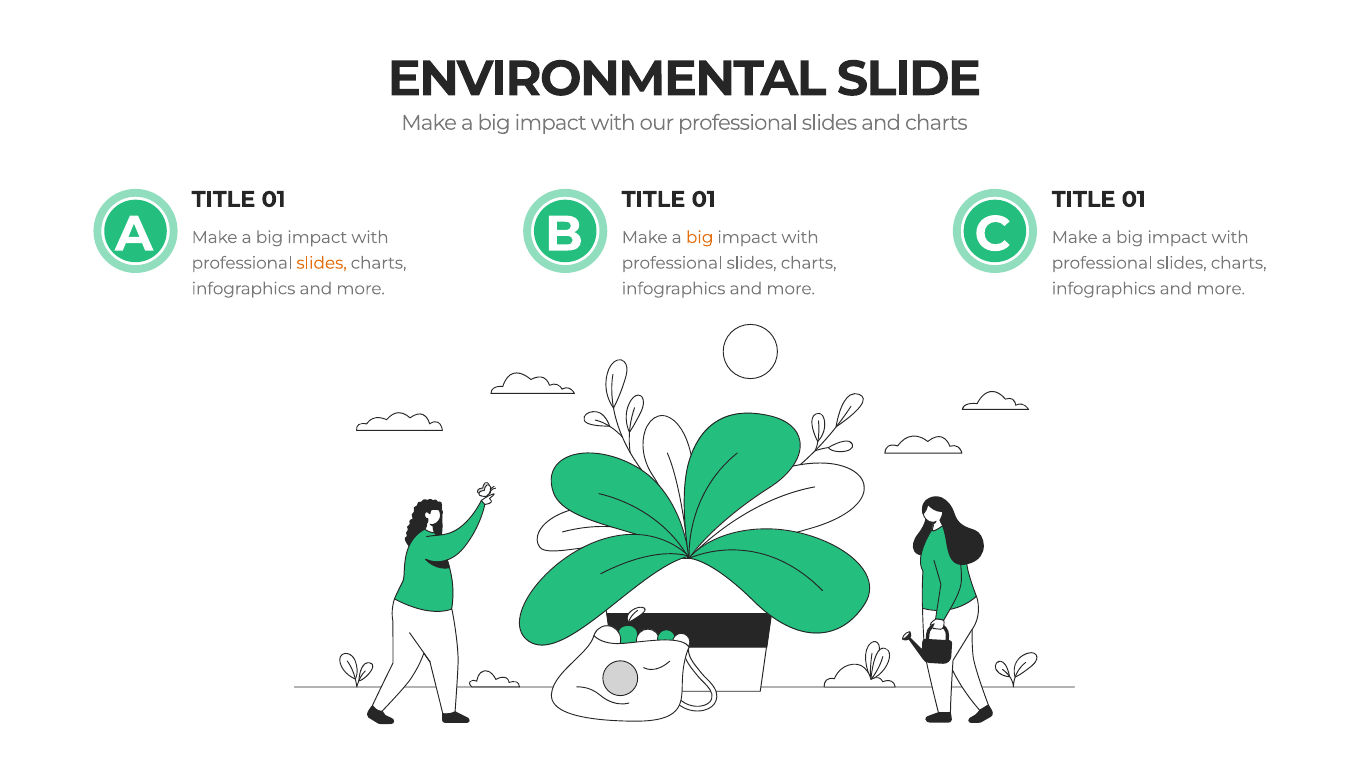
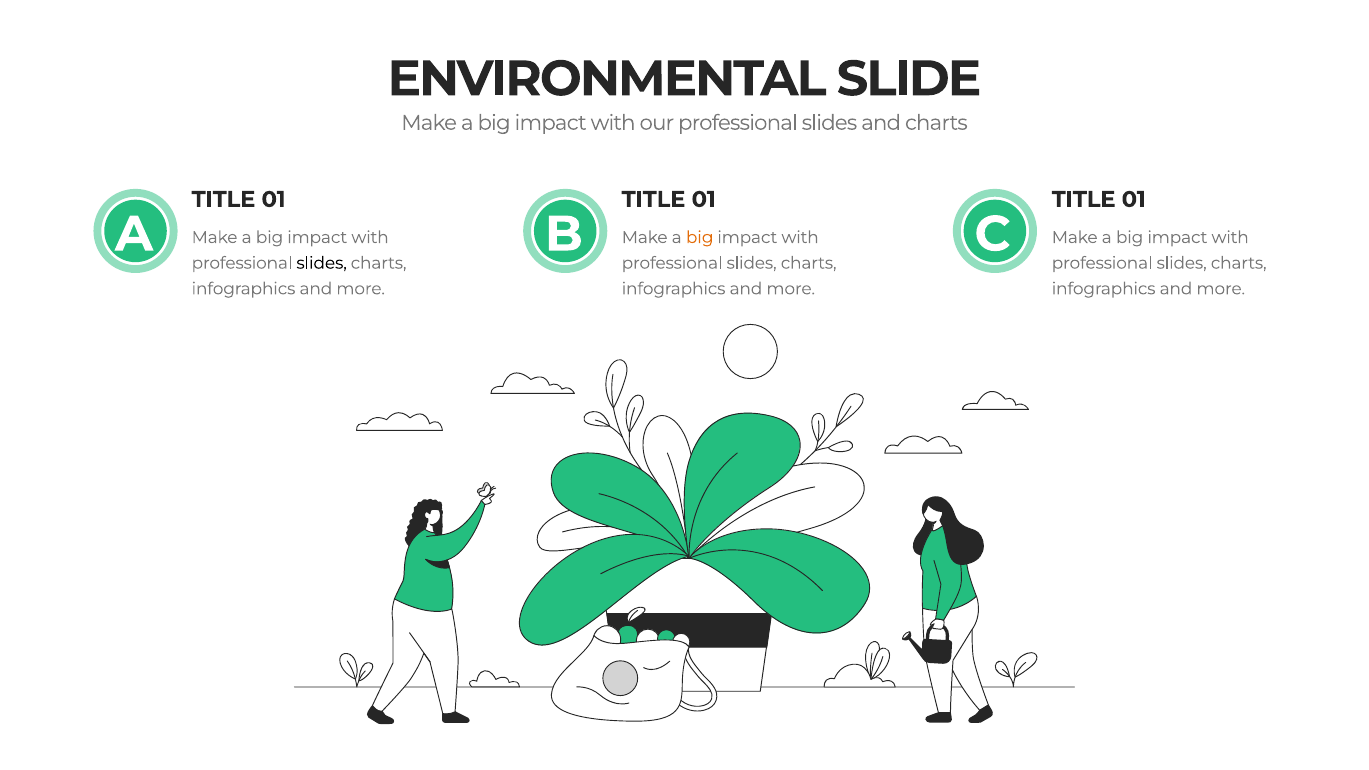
slides at (322, 263) colour: orange -> black
